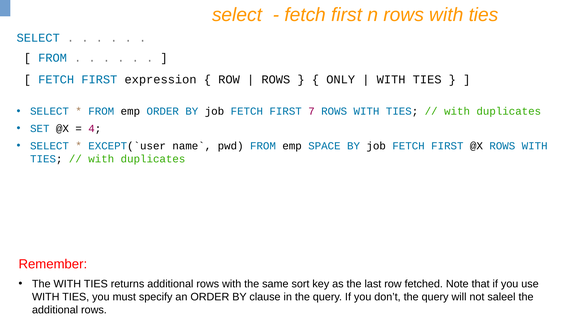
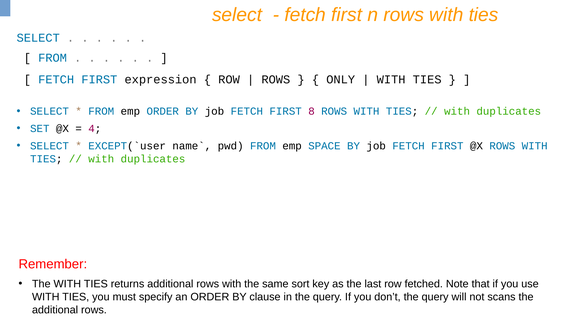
7: 7 -> 8
saleel: saleel -> scans
